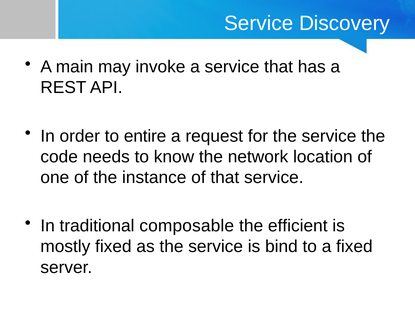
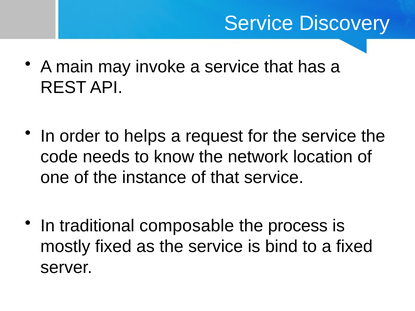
entire: entire -> helps
efficient: efficient -> process
